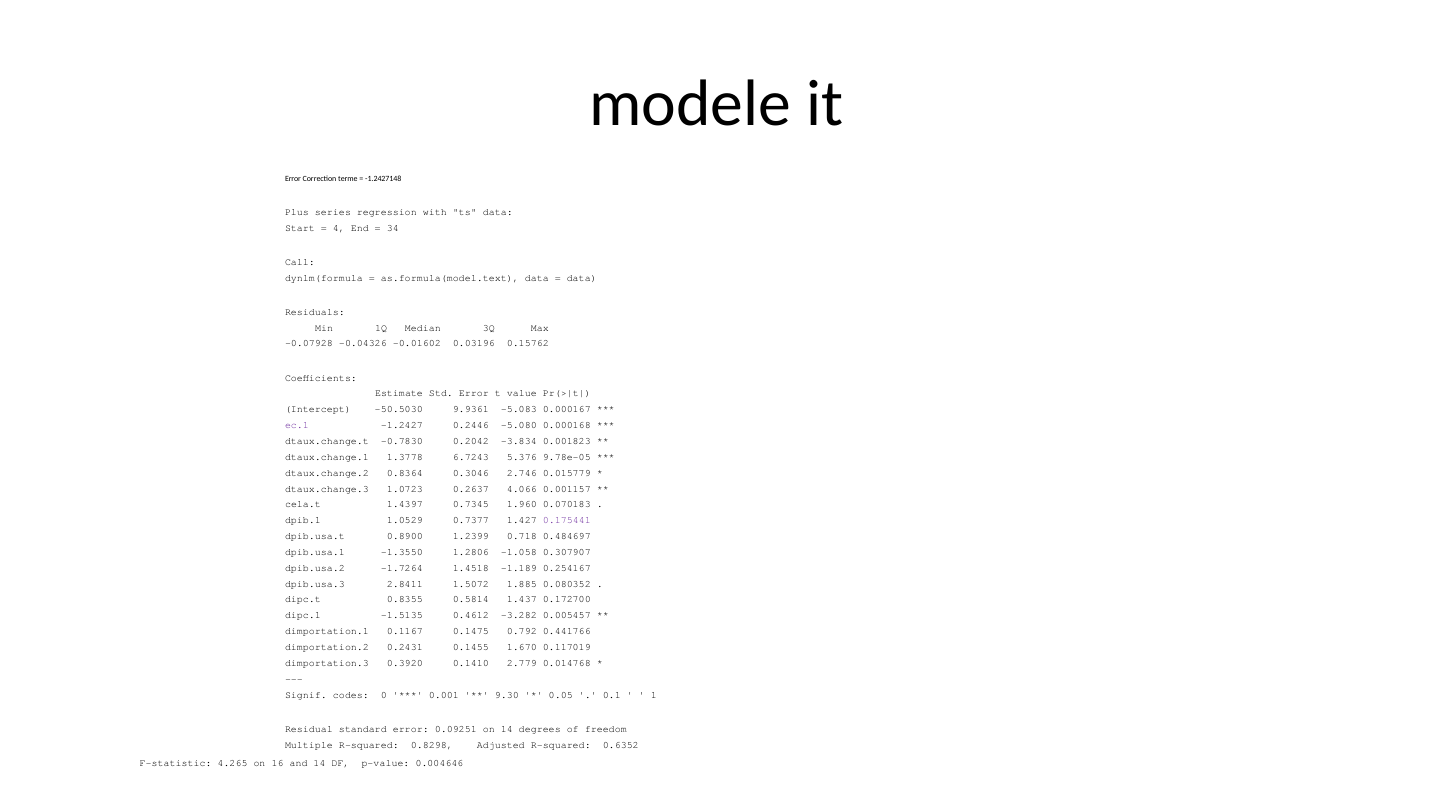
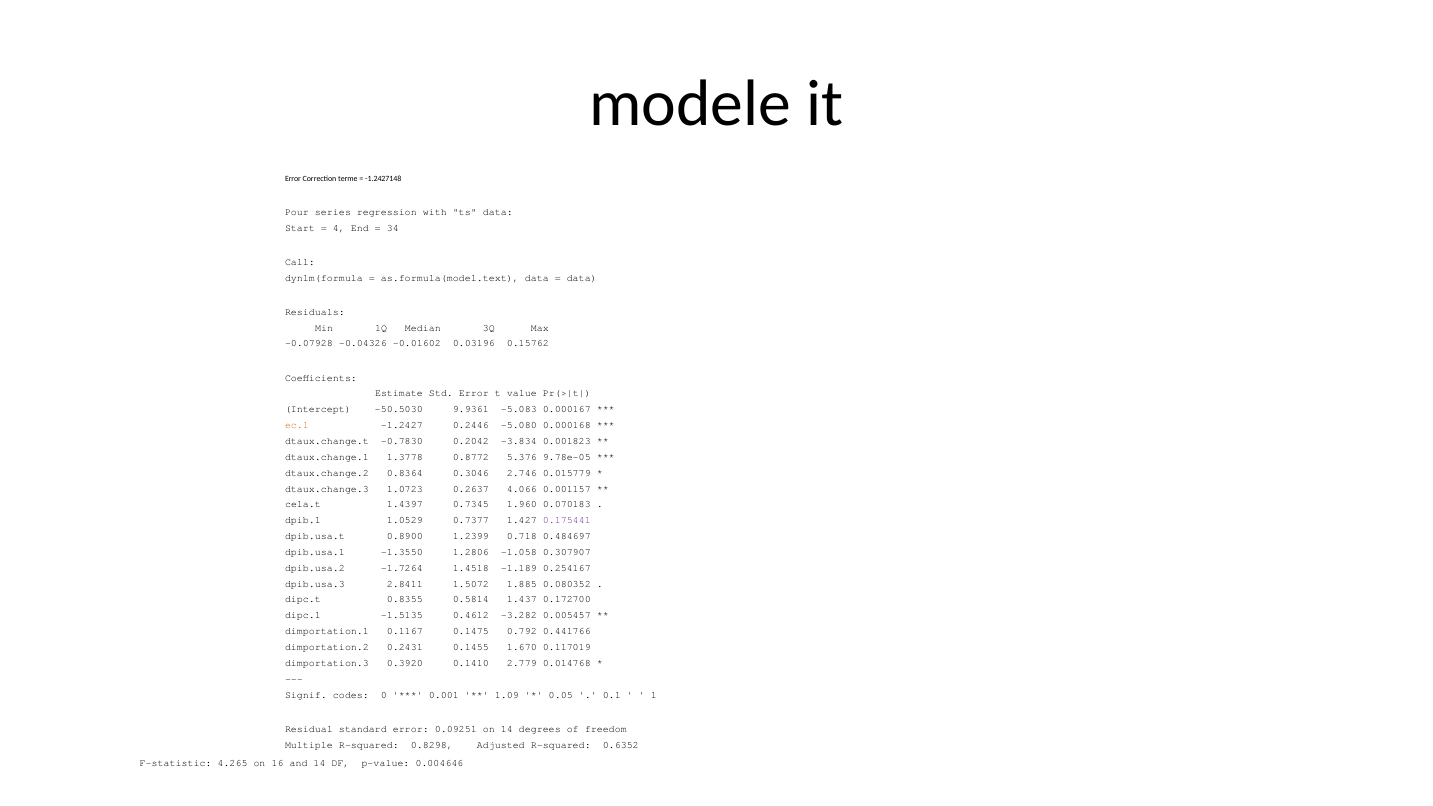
Plus: Plus -> Pour
ec.1 colour: purple -> orange
6.7243: 6.7243 -> 0.8772
9.30: 9.30 -> 1.09
